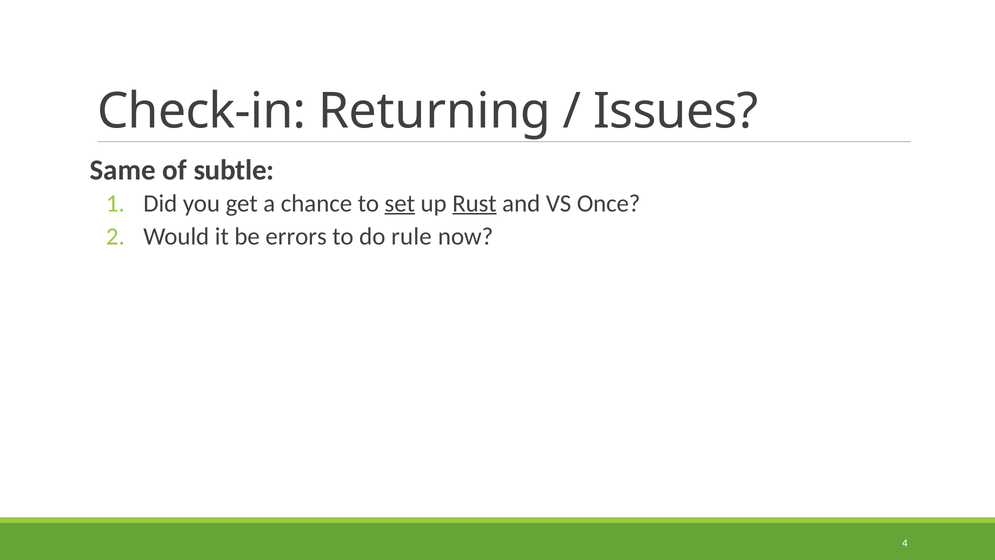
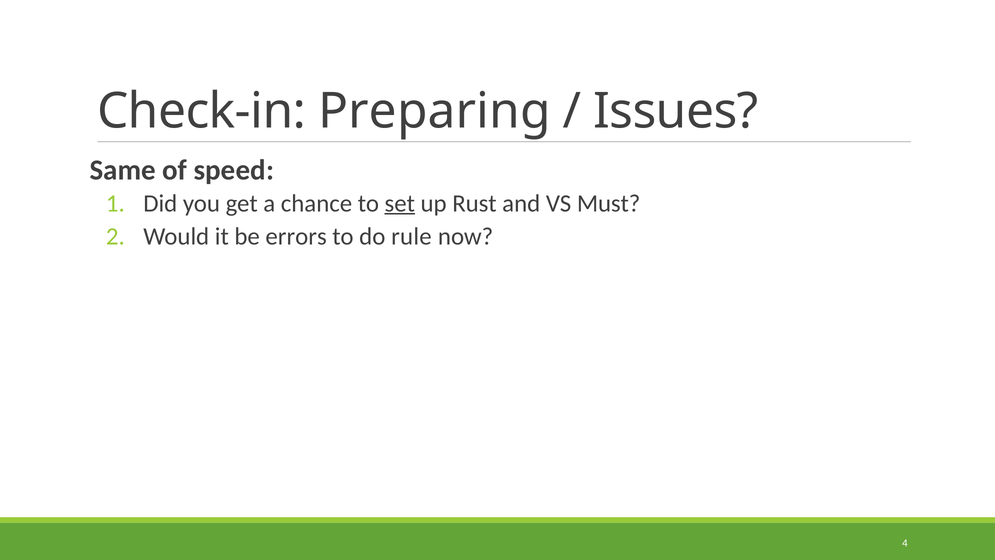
Returning: Returning -> Preparing
subtle: subtle -> speed
Rust underline: present -> none
Once: Once -> Must
